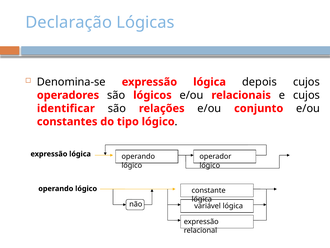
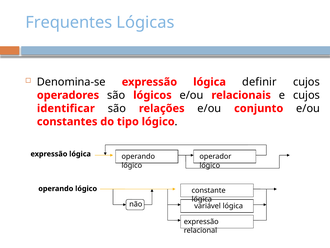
Declaração: Declaração -> Frequentes
depois: depois -> definir
